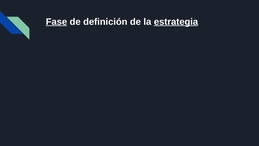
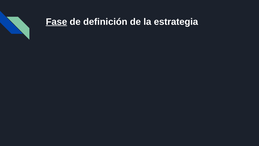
estrategia underline: present -> none
